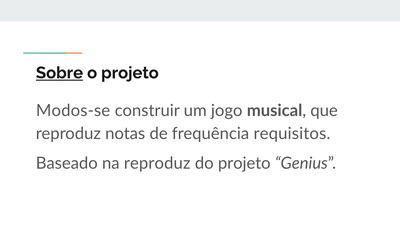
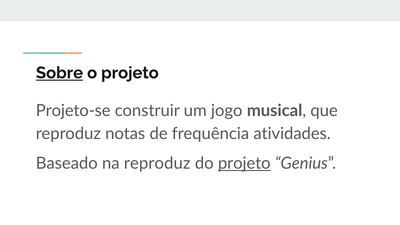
Modos-se: Modos-se -> Projeto-se
requisitos: requisitos -> atividades
projeto at (244, 163) underline: none -> present
